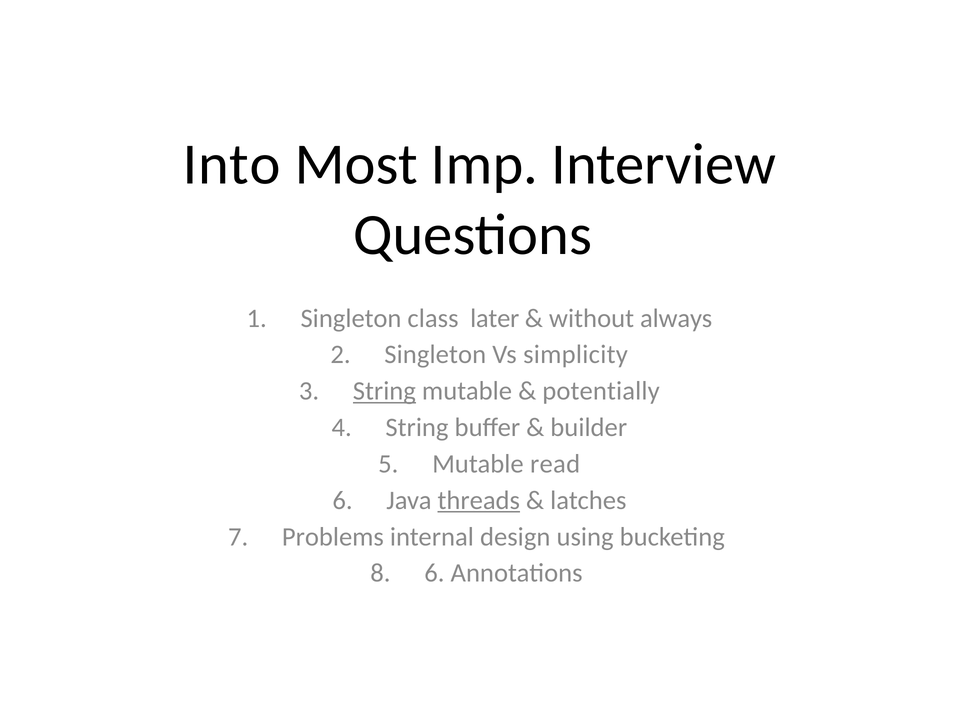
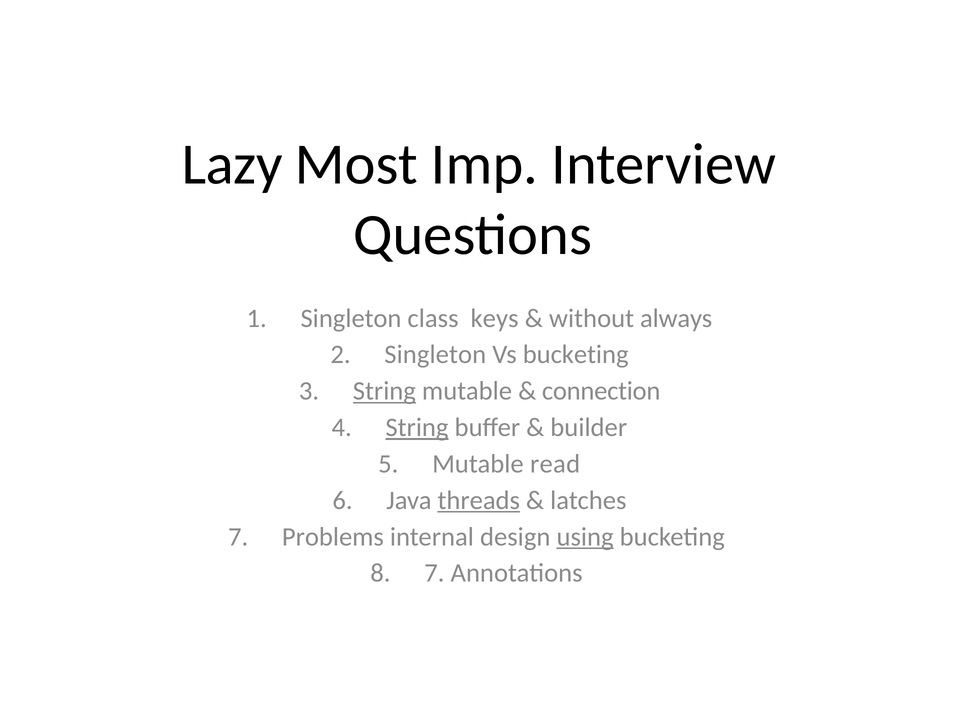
Into: Into -> Lazy
later: later -> keys
Vs simplicity: simplicity -> bucketing
potentially: potentially -> connection
String at (417, 428) underline: none -> present
using underline: none -> present
8 6: 6 -> 7
